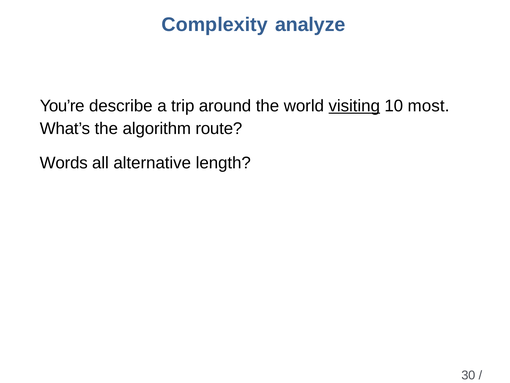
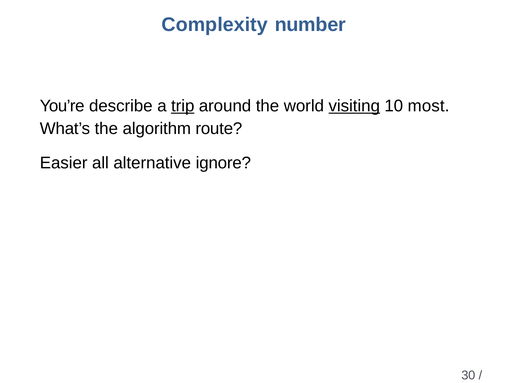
analyze: analyze -> number
trip underline: none -> present
Words: Words -> Easier
length: length -> ignore
